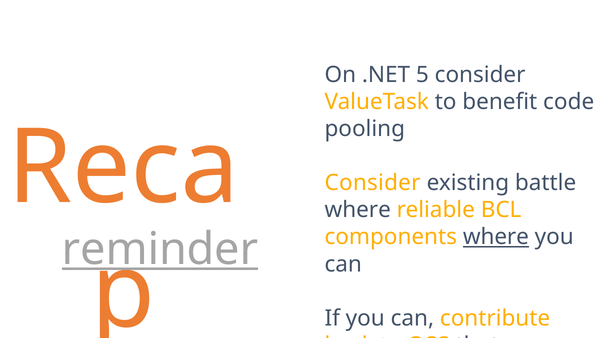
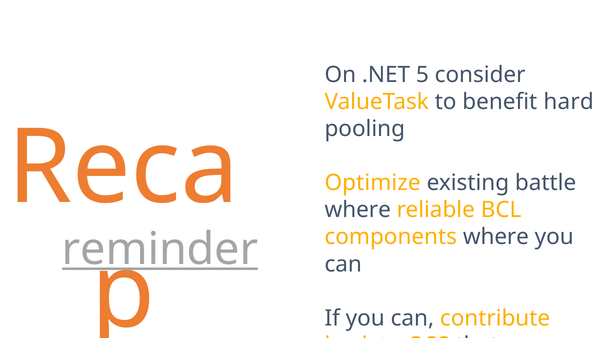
code: code -> hard
Consider at (373, 183): Consider -> Optimize
where at (496, 237) underline: present -> none
